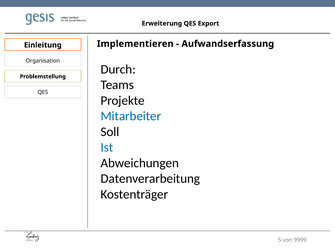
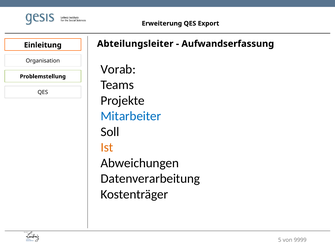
Implementieren: Implementieren -> Abteilungsleiter
Durch: Durch -> Vorab
Ist colour: blue -> orange
